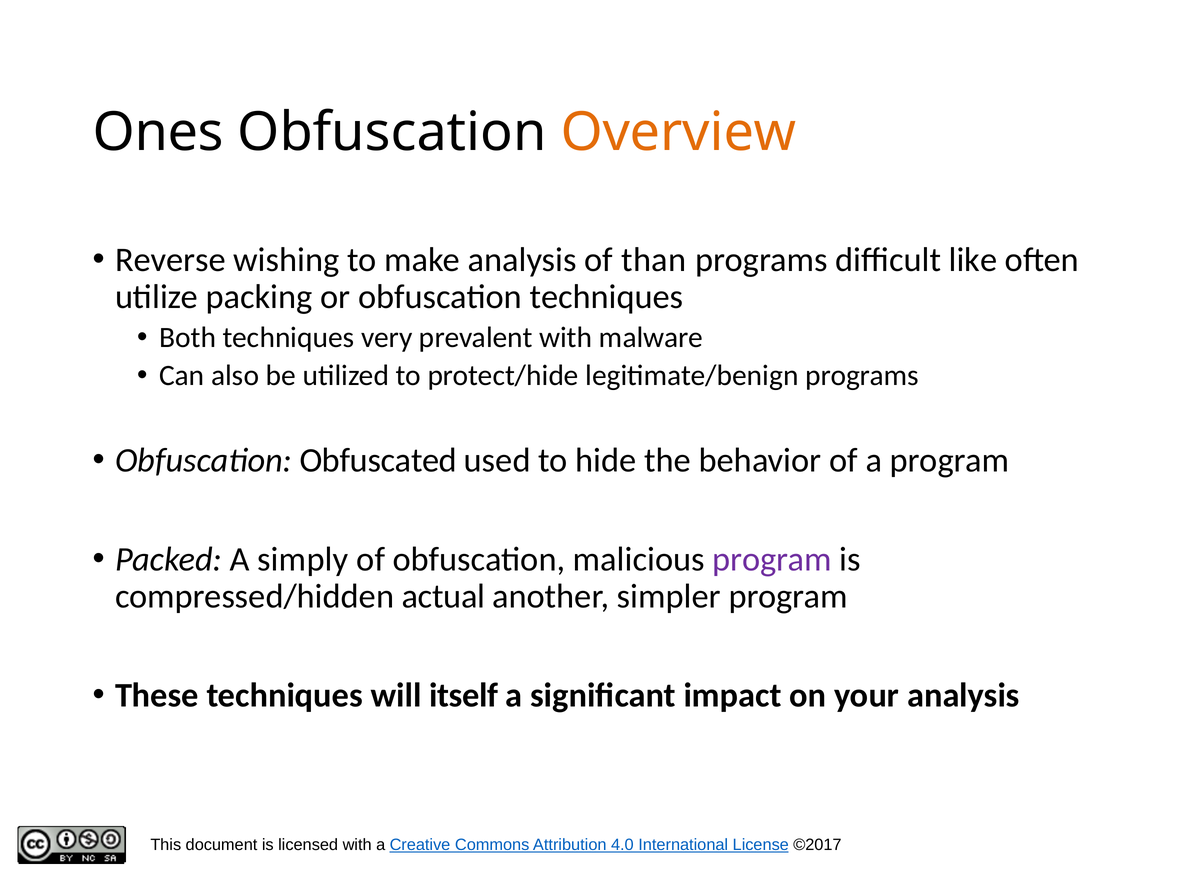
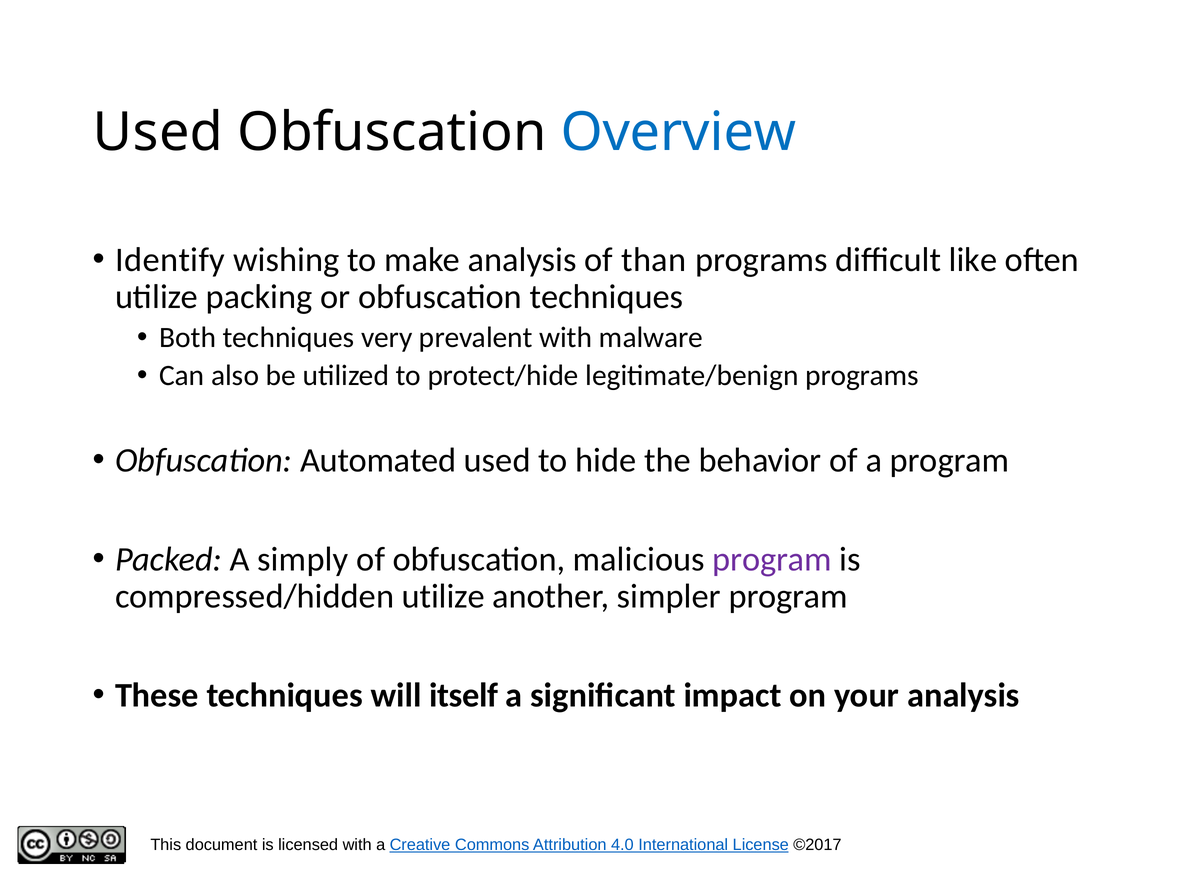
Ones at (158, 132): Ones -> Used
Overview colour: orange -> blue
Reverse: Reverse -> Identify
Obfuscated: Obfuscated -> Automated
compressed/hidden actual: actual -> utilize
